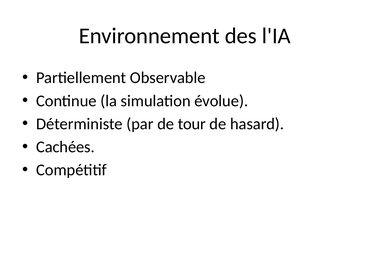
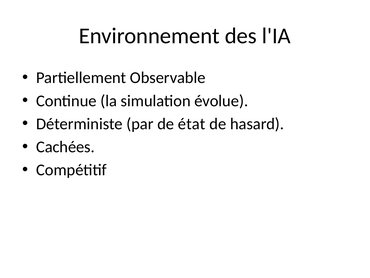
tour: tour -> état
